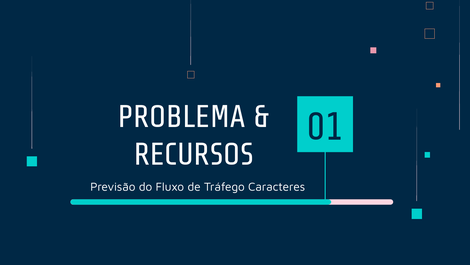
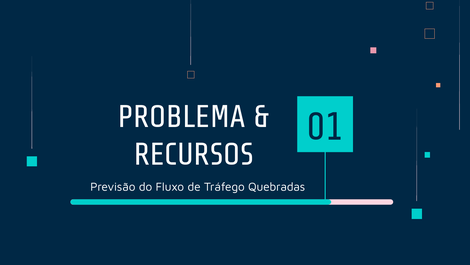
Caracteres: Caracteres -> Quebradas
